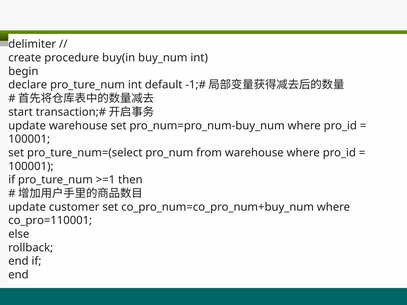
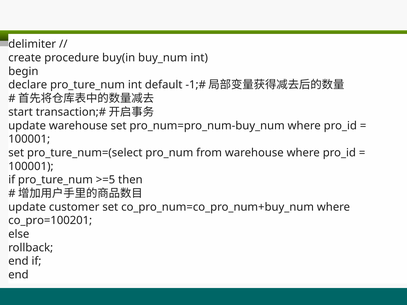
>=1: >=1 -> >=5
co_pro=110001: co_pro=110001 -> co_pro=100201
